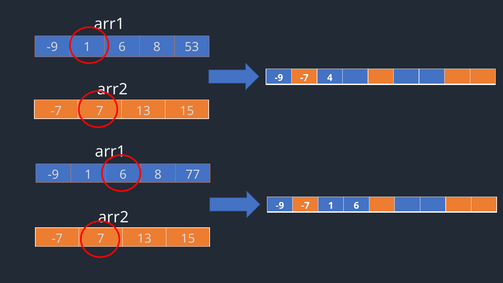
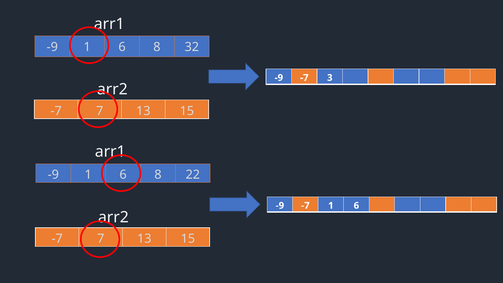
53: 53 -> 32
4: 4 -> 3
77: 77 -> 22
